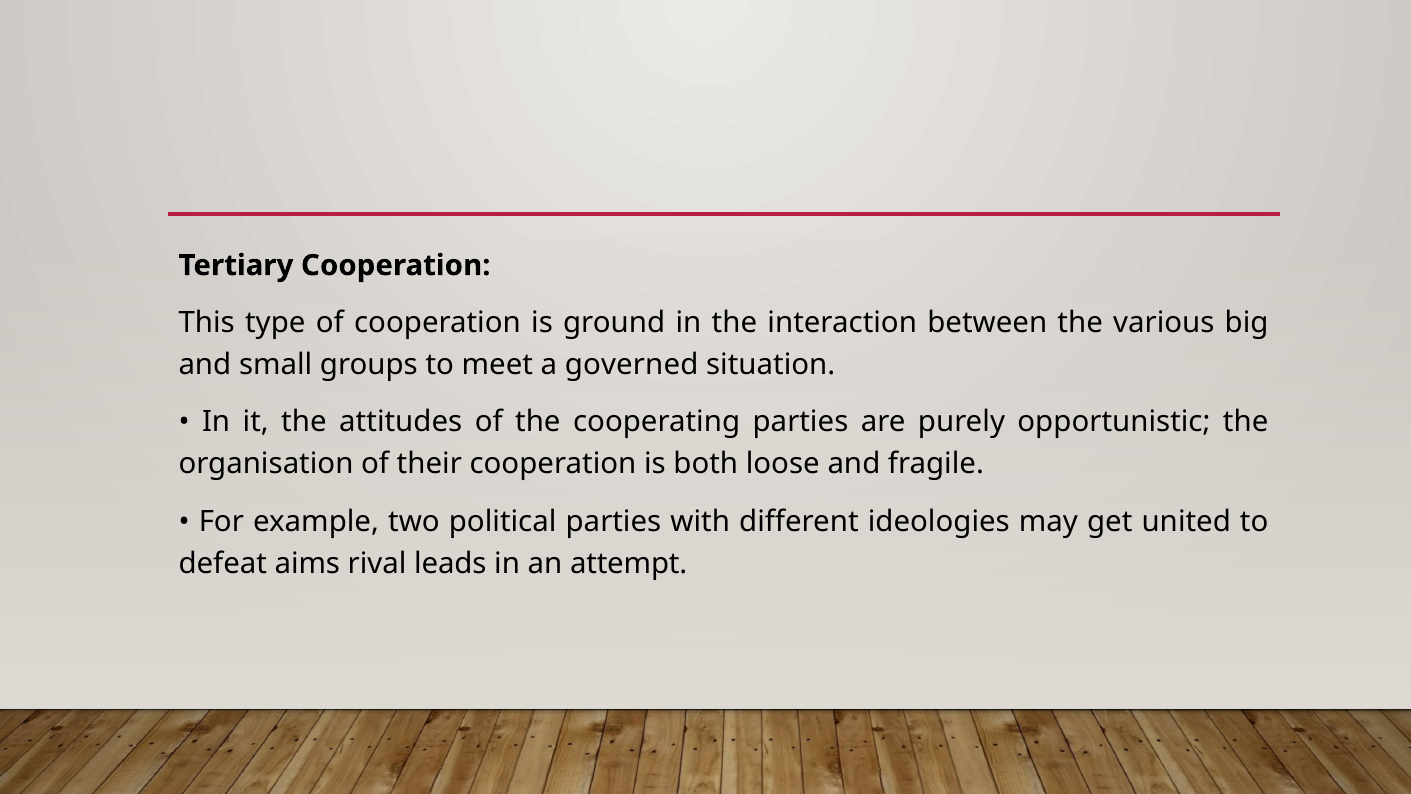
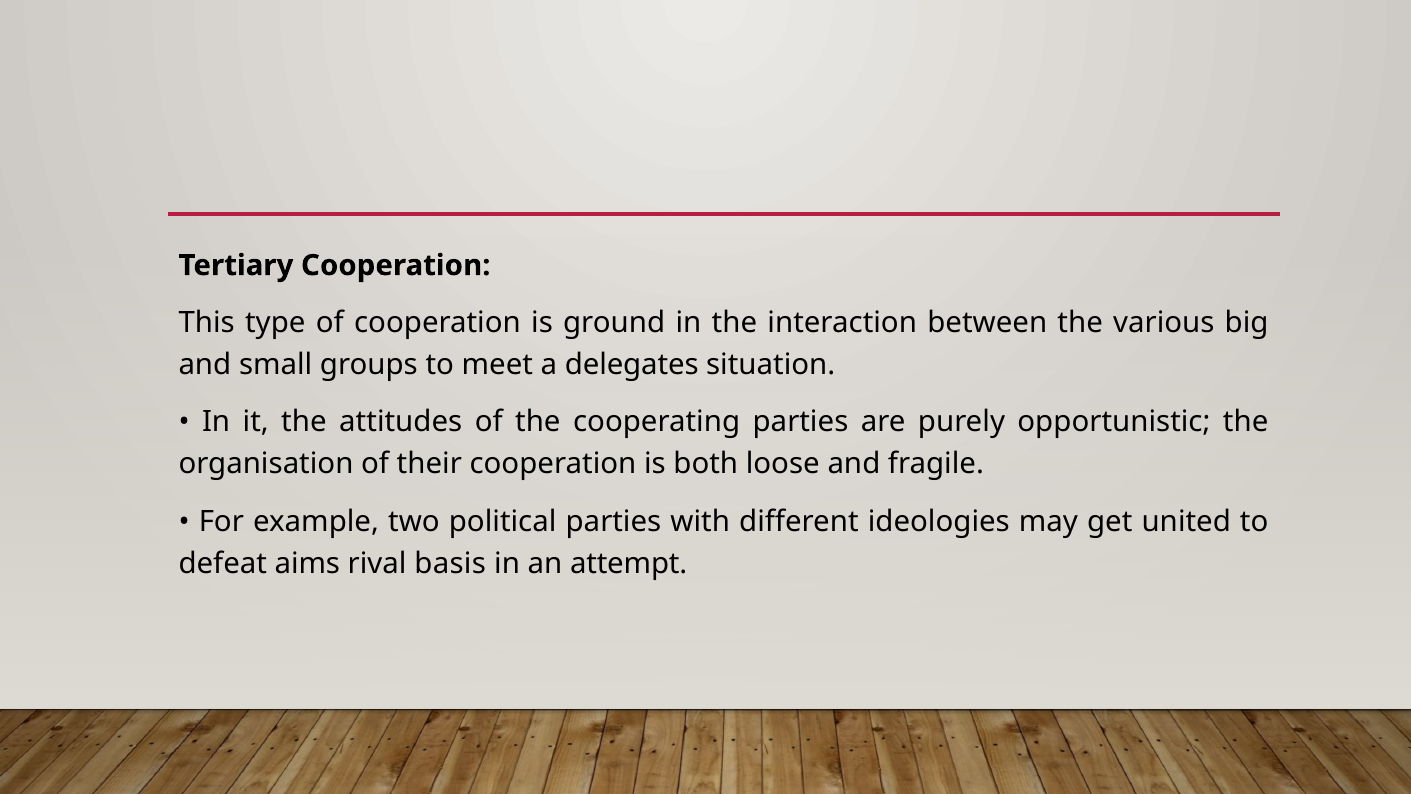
governed: governed -> delegates
leads: leads -> basis
